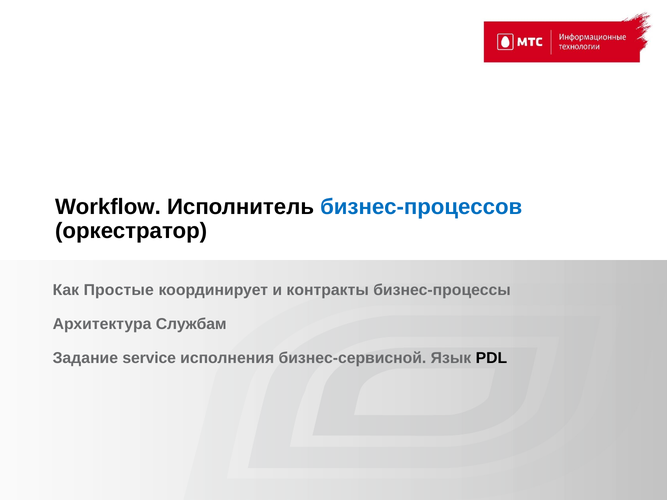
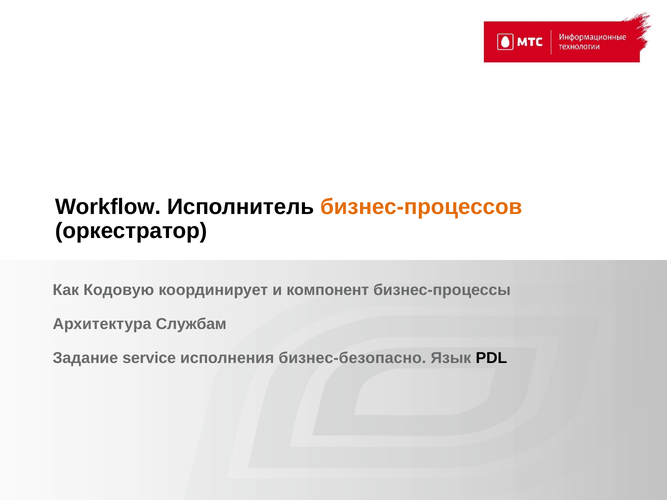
бизнес-процессов colour: blue -> orange
Простые: Простые -> Кодовую
контракты: контракты -> компонент
бизнес-сервисной: бизнес-сервисной -> бизнес-безопасно
